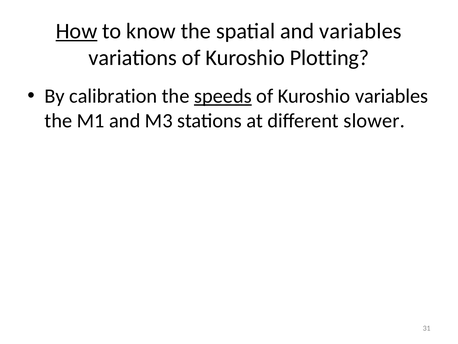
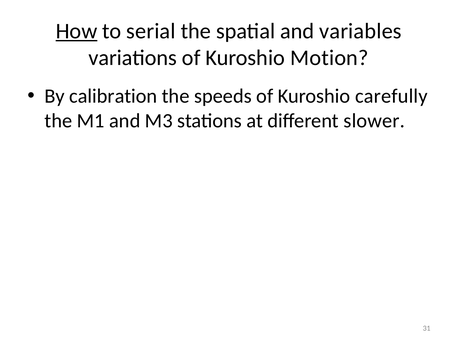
know: know -> serial
Plotting: Plotting -> Motion
speeds underline: present -> none
Kuroshio variables: variables -> carefully
